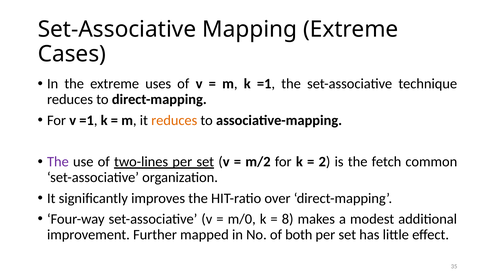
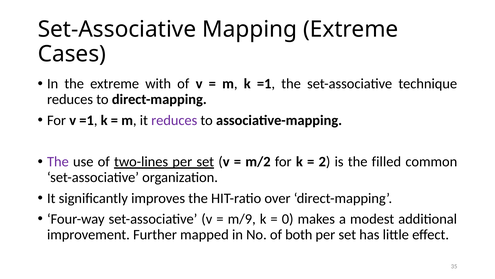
uses: uses -> with
reduces at (174, 120) colour: orange -> purple
fetch: fetch -> filled
m/0: m/0 -> m/9
8: 8 -> 0
